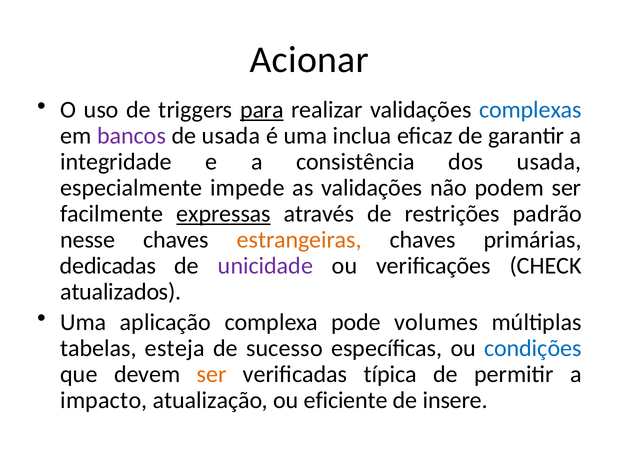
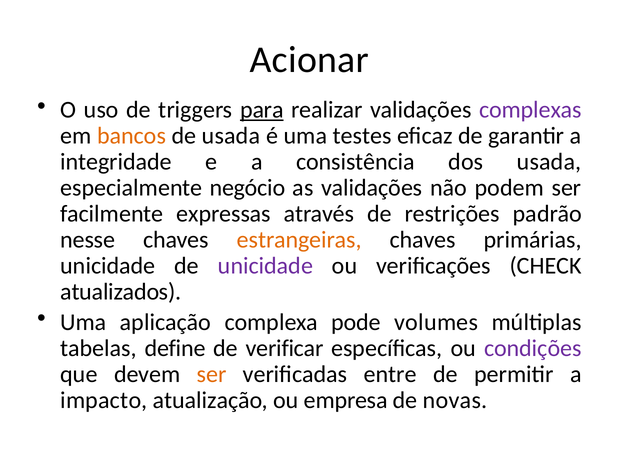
complexas colour: blue -> purple
bancos colour: purple -> orange
inclua: inclua -> testes
impede: impede -> negócio
expressas underline: present -> none
dedicadas at (108, 266): dedicadas -> unicidade
esteja: esteja -> define
sucesso: sucesso -> verificar
condições colour: blue -> purple
típica: típica -> entre
eficiente: eficiente -> empresa
insere: insere -> novas
